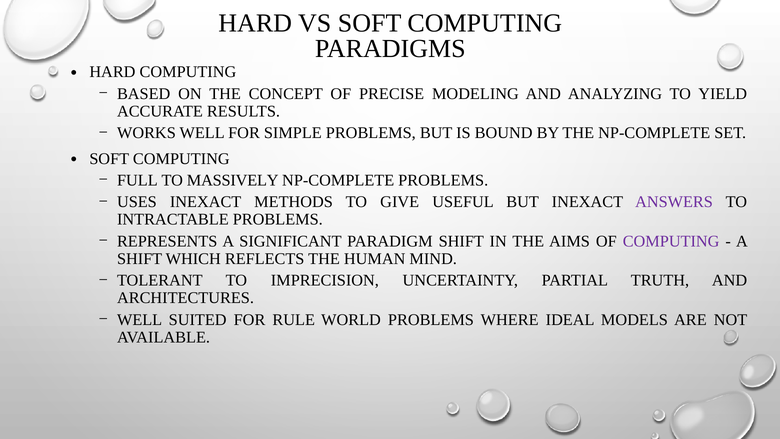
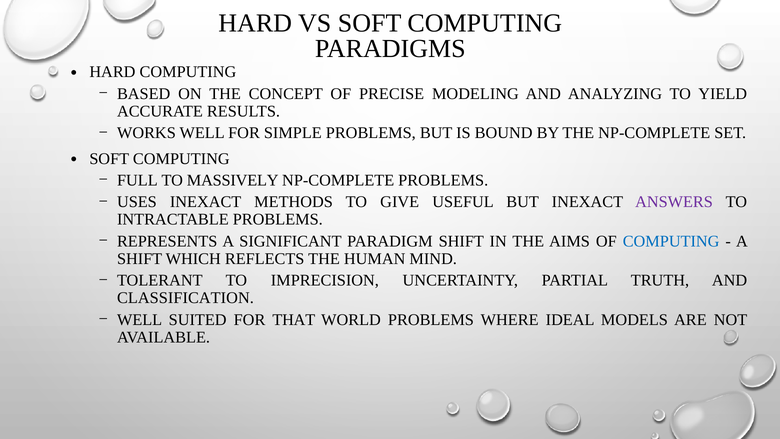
COMPUTING at (671, 241) colour: purple -> blue
ARCHITECTURES: ARCHITECTURES -> CLASSIFICATION
RULE: RULE -> THAT
